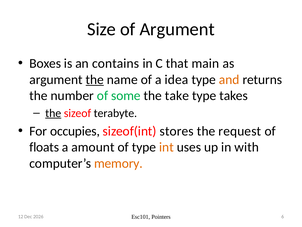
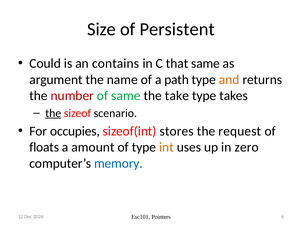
of Argument: Argument -> Persistent
Boxes: Boxes -> Could
that main: main -> same
the at (95, 79) underline: present -> none
idea: idea -> path
number colour: black -> red
of some: some -> same
terabyte: terabyte -> scenario
with: with -> zero
memory colour: orange -> blue
